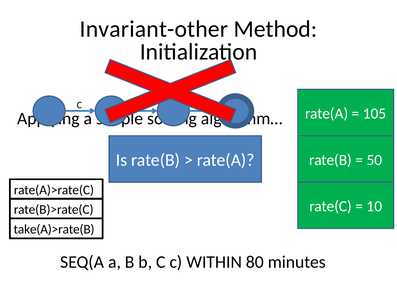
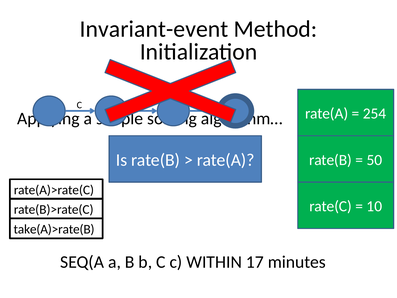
Invariant-other: Invariant-other -> Invariant-event
105: 105 -> 254
80: 80 -> 17
